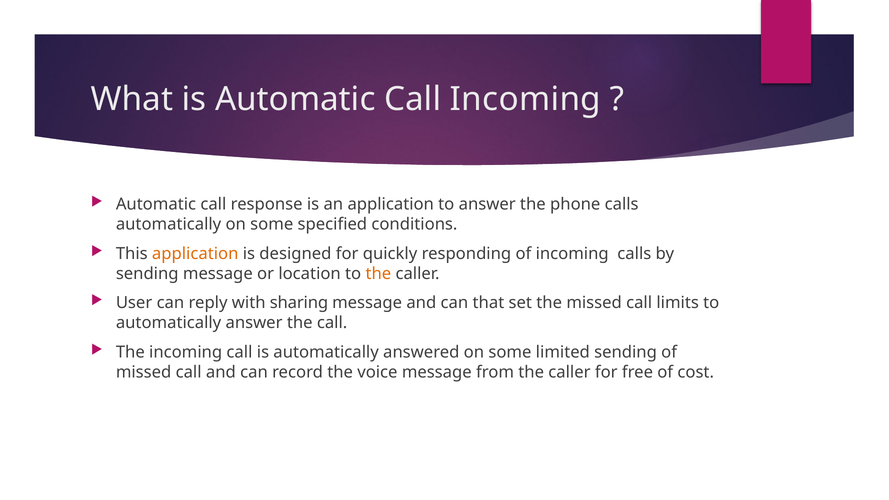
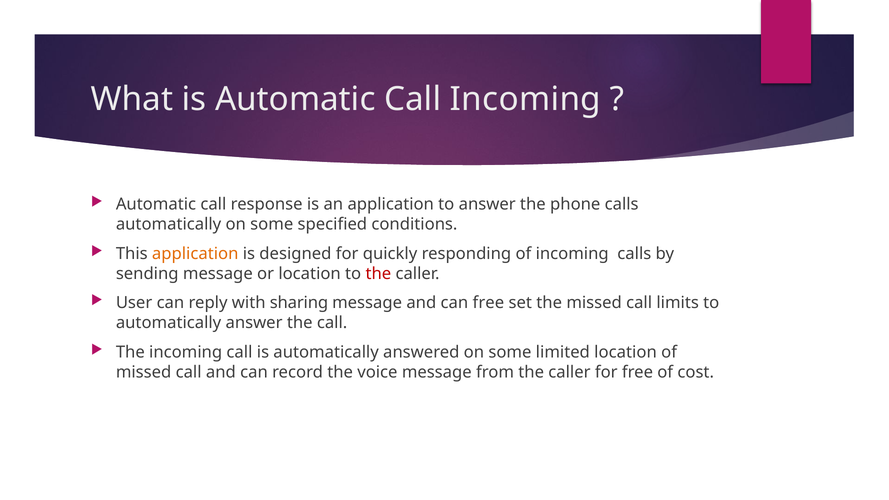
the at (378, 274) colour: orange -> red
can that: that -> free
limited sending: sending -> location
